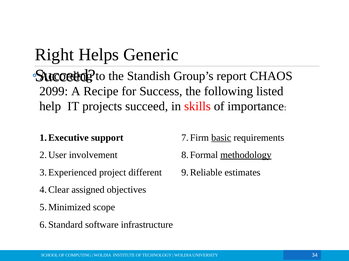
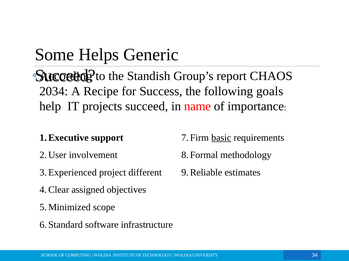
Right: Right -> Some
2099: 2099 -> 2034
listed: listed -> goals
skills: skills -> name
methodology underline: present -> none
